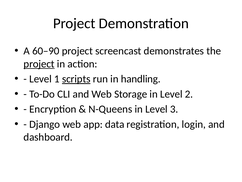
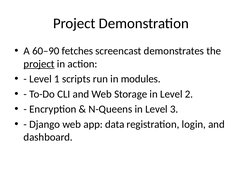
60–90 project: project -> fetches
scripts underline: present -> none
handling: handling -> modules
